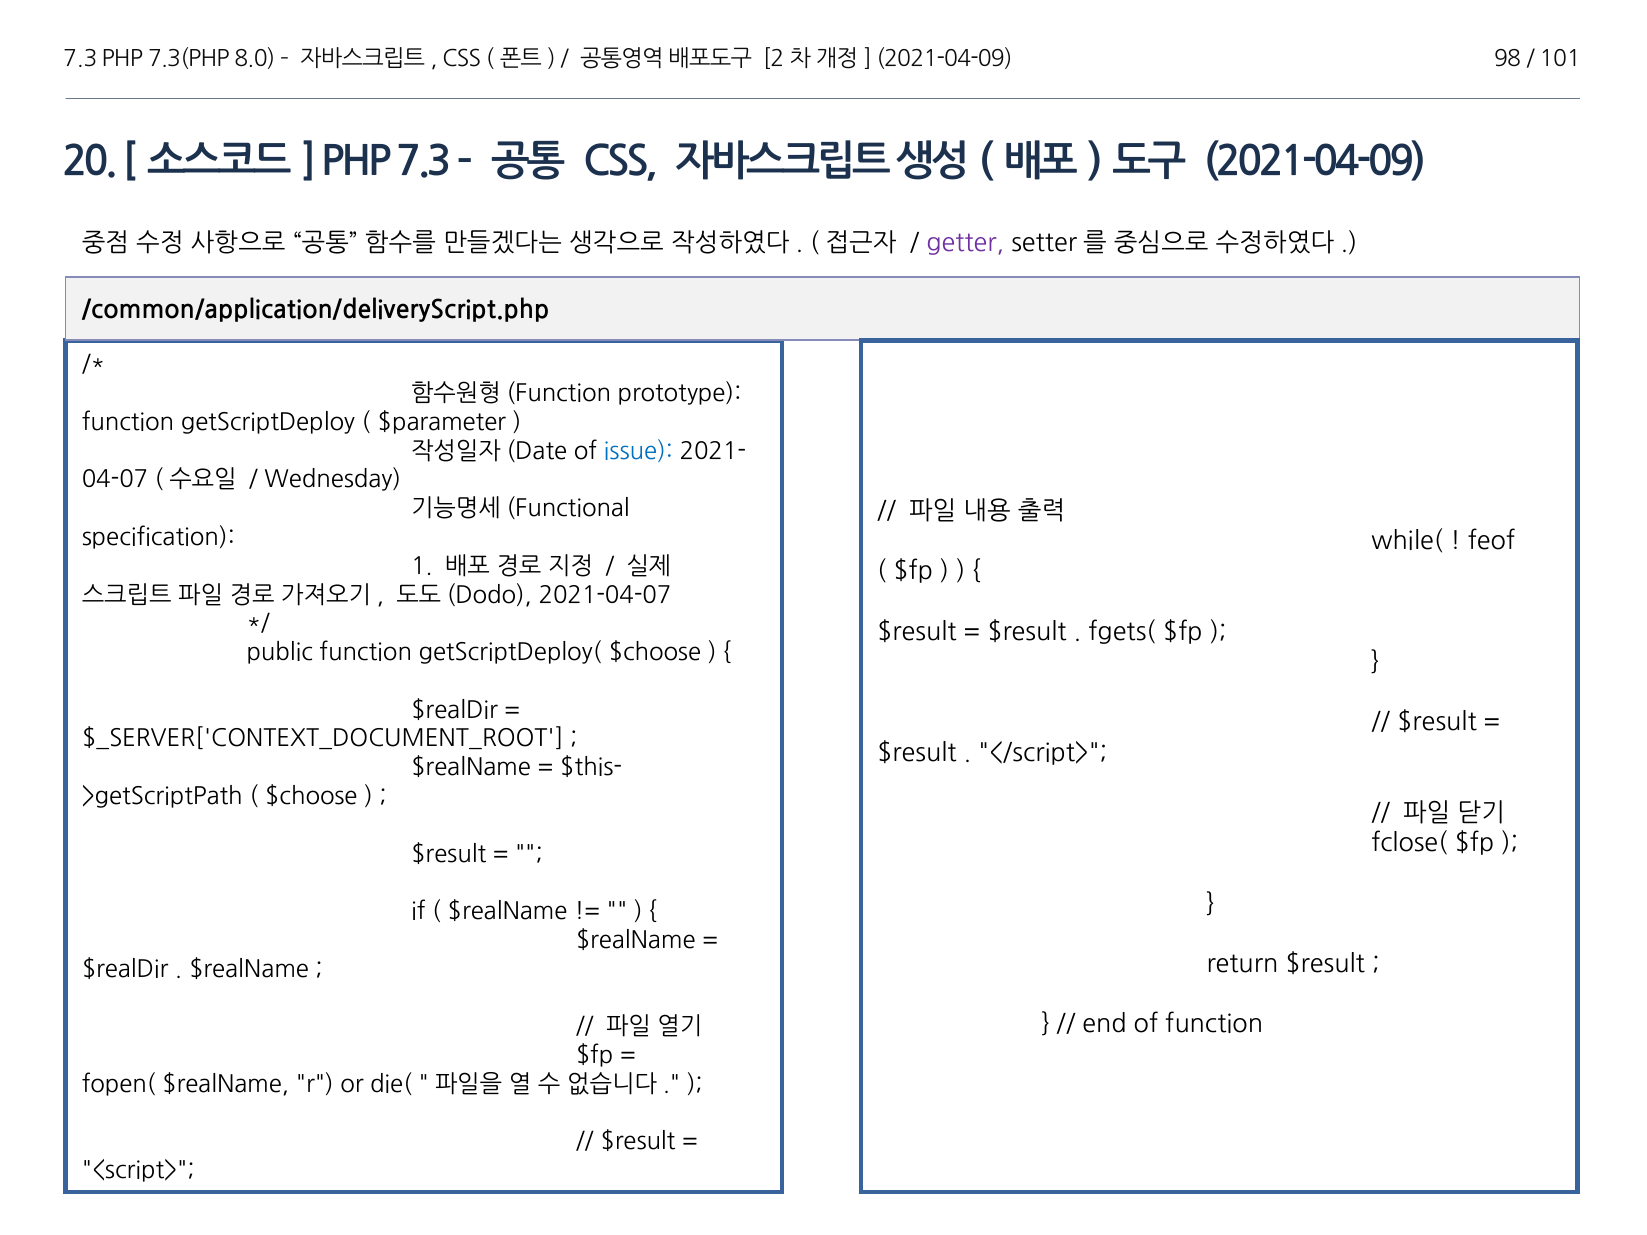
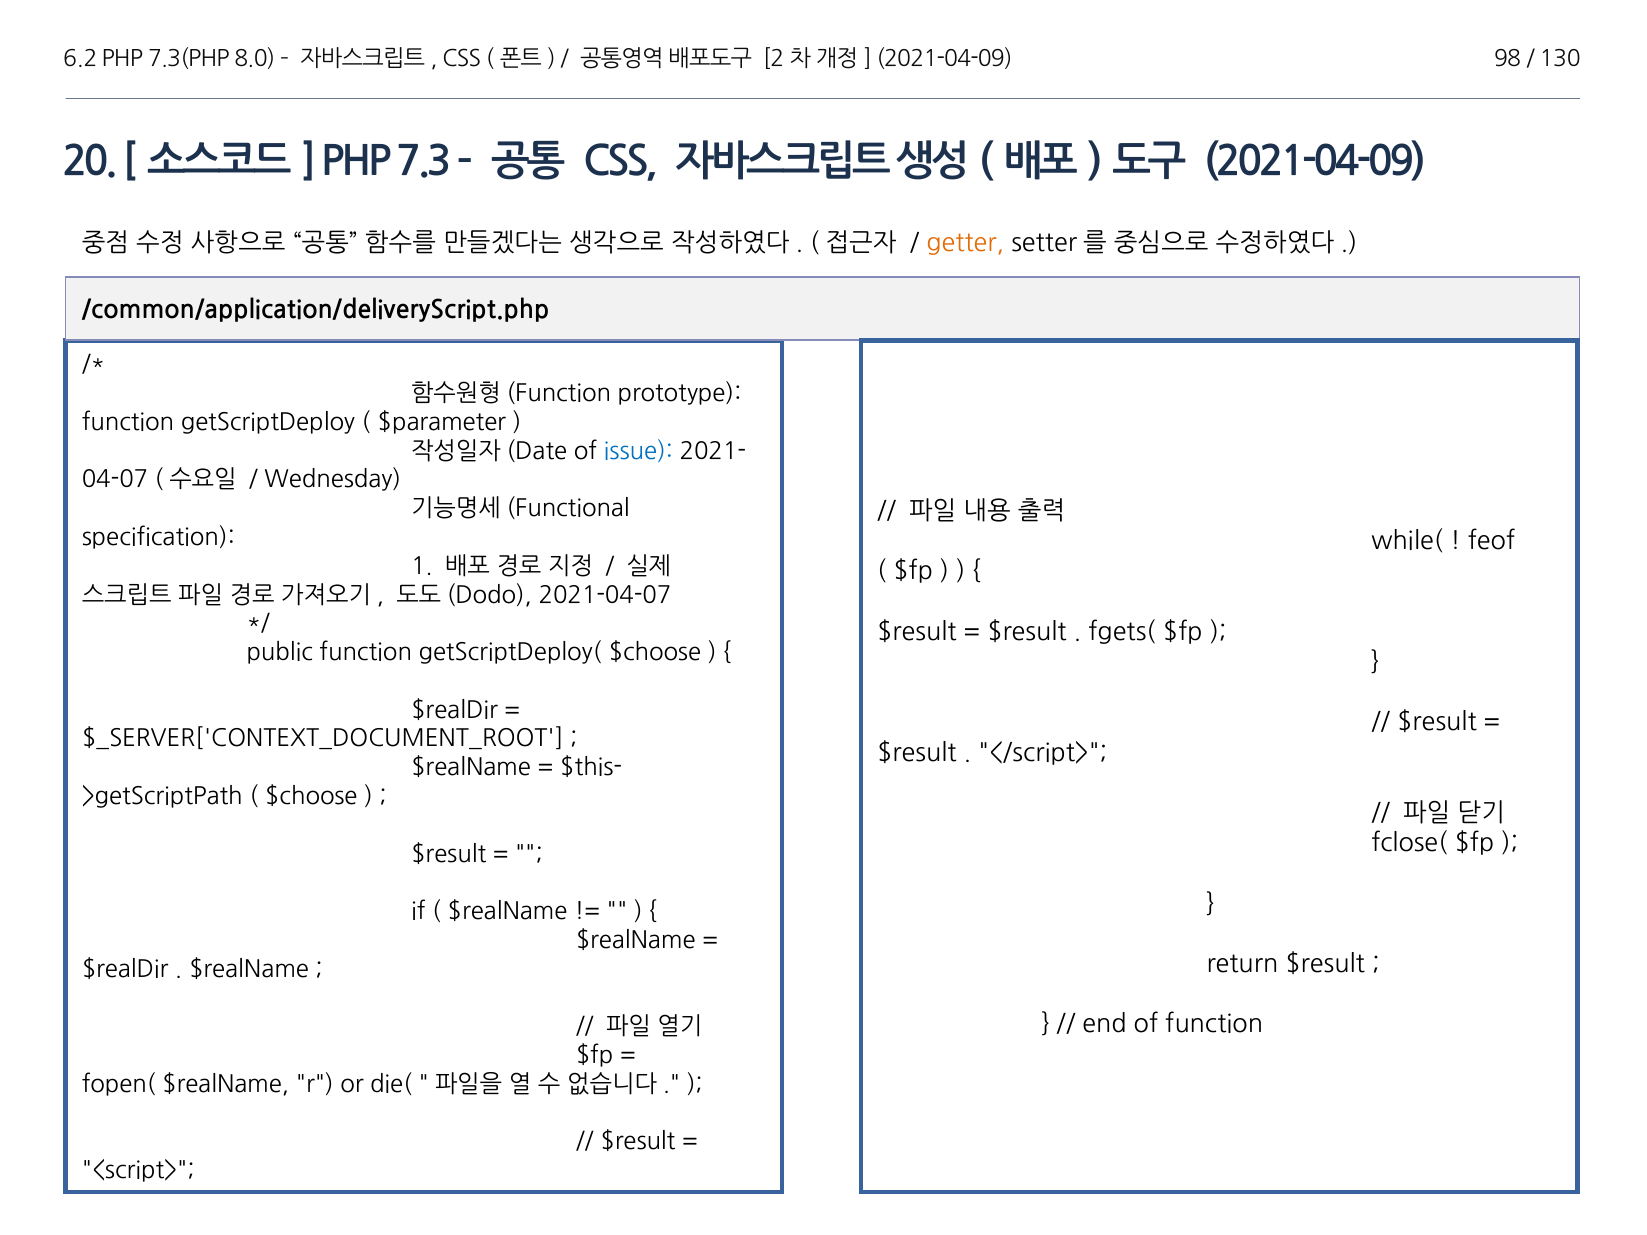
7.3 at (80, 59): 7.3 -> 6.2
101: 101 -> 130
getter colour: purple -> orange
